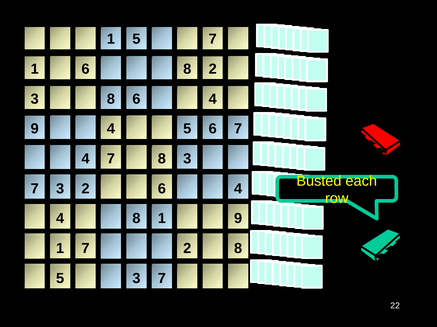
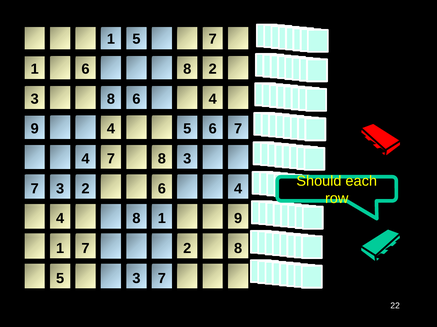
Busted: Busted -> Should
